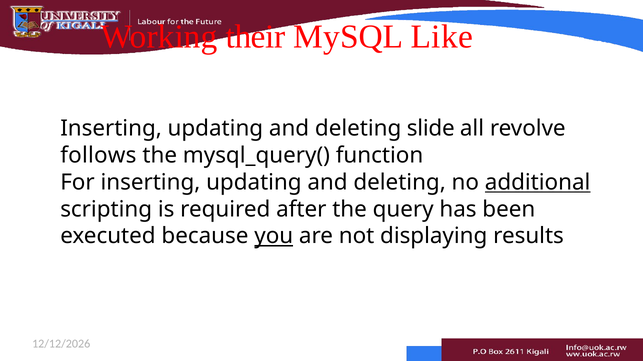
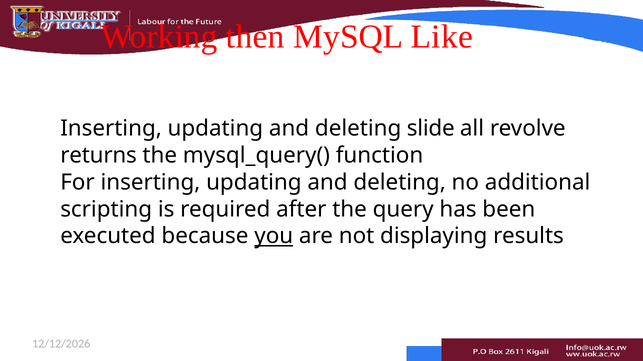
their: their -> then
follows: follows -> returns
additional underline: present -> none
